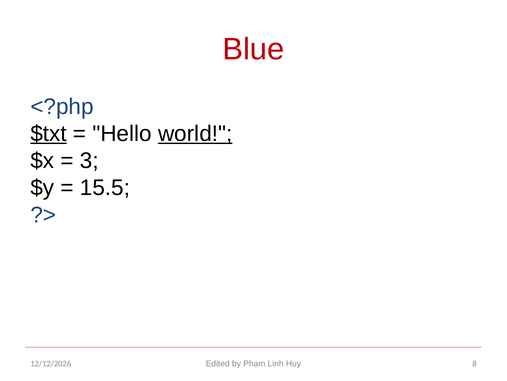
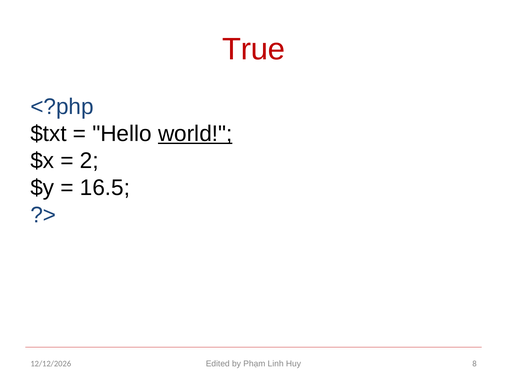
Blue: Blue -> True
$txt underline: present -> none
3: 3 -> 2
15.5: 15.5 -> 16.5
